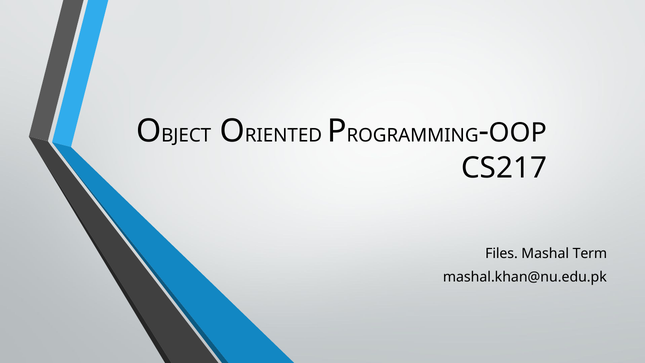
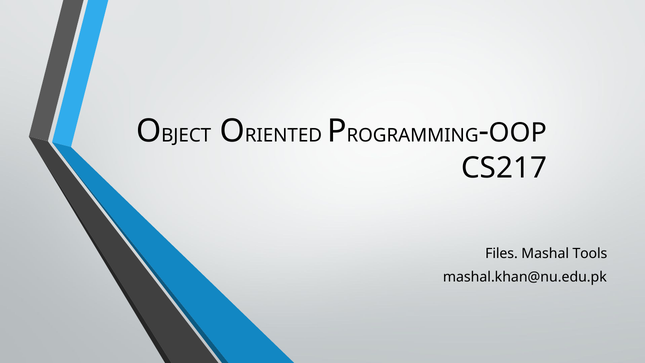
Term: Term -> Tools
